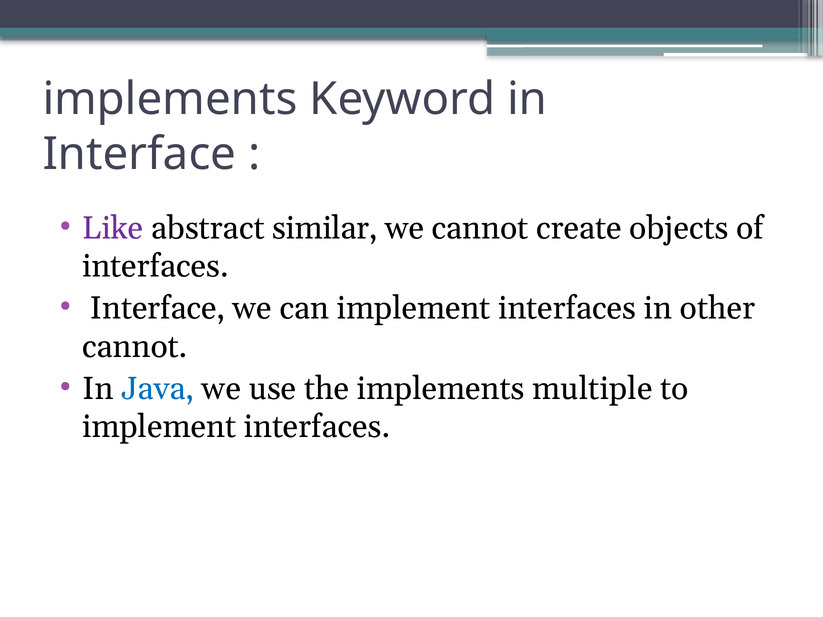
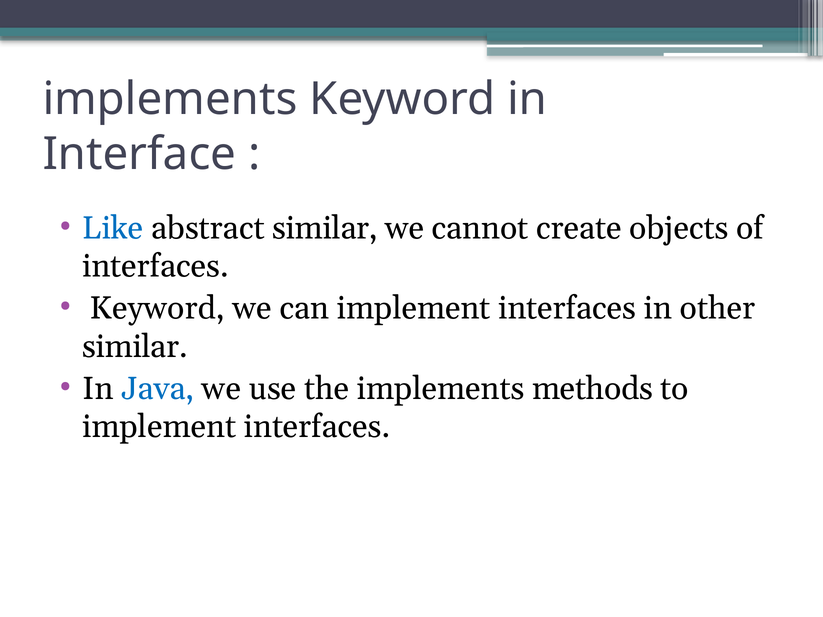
Like colour: purple -> blue
Interface at (158, 308): Interface -> Keyword
cannot at (135, 347): cannot -> similar
multiple: multiple -> methods
